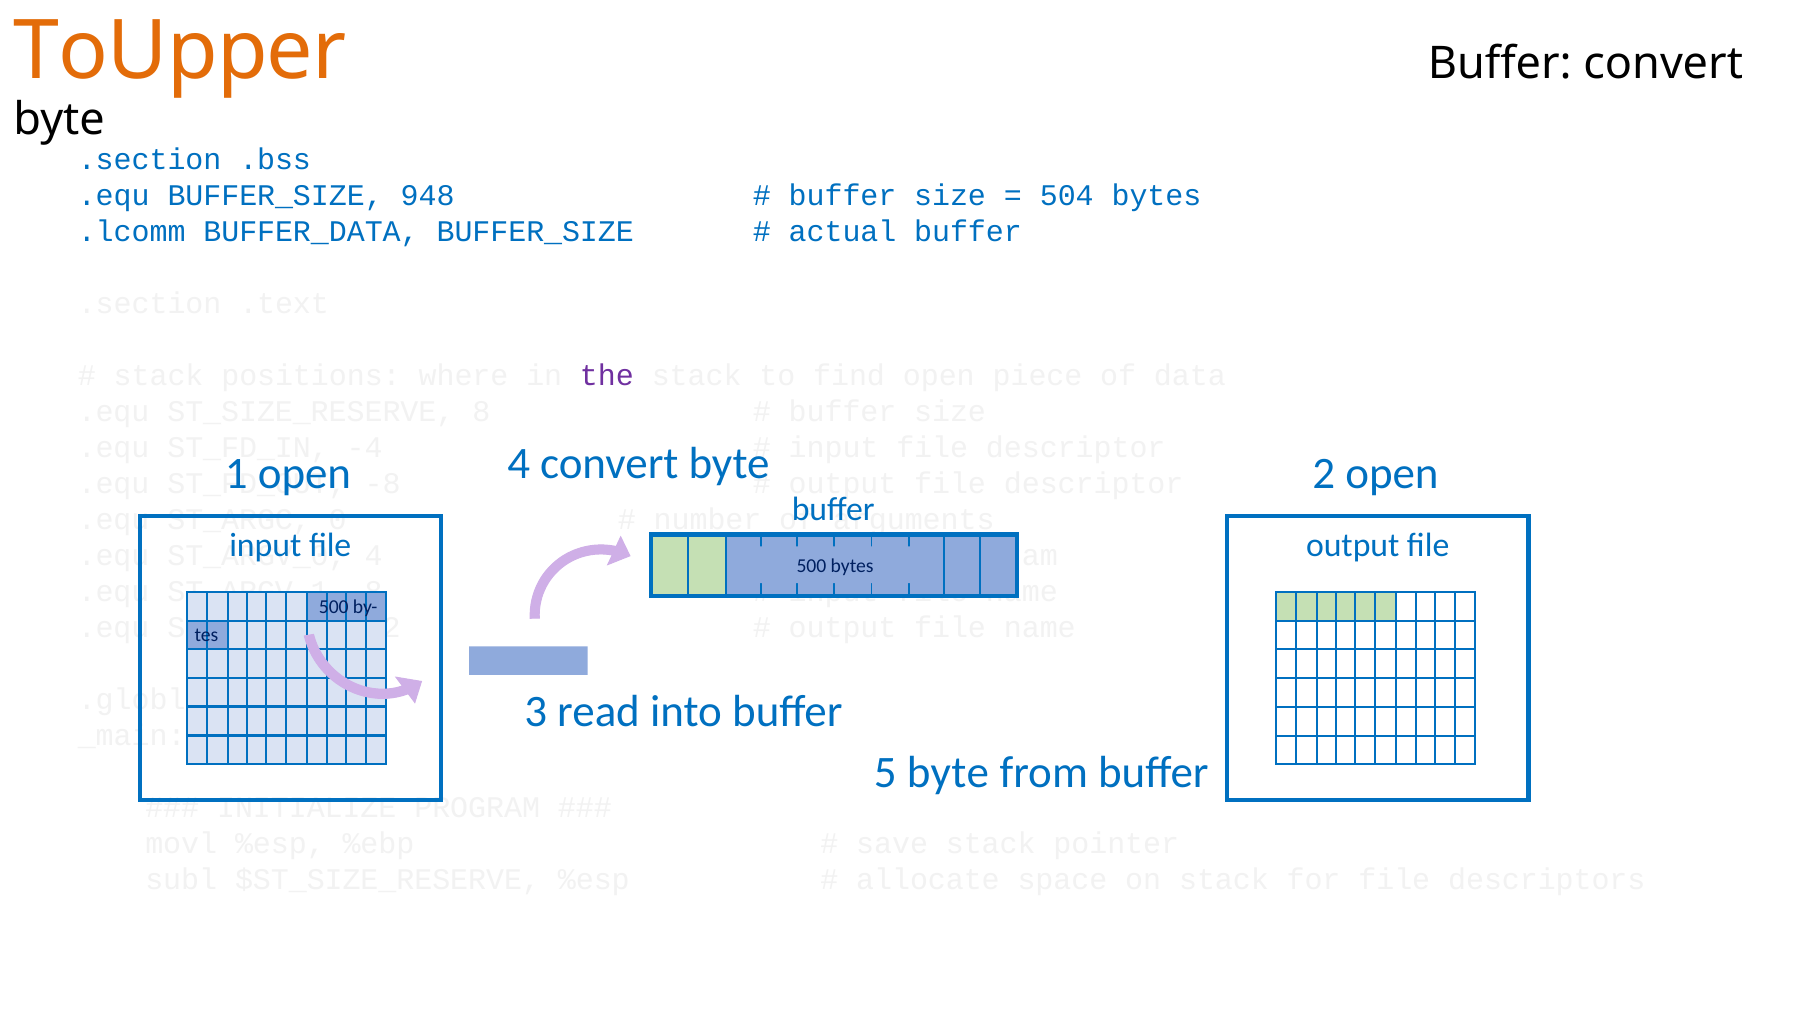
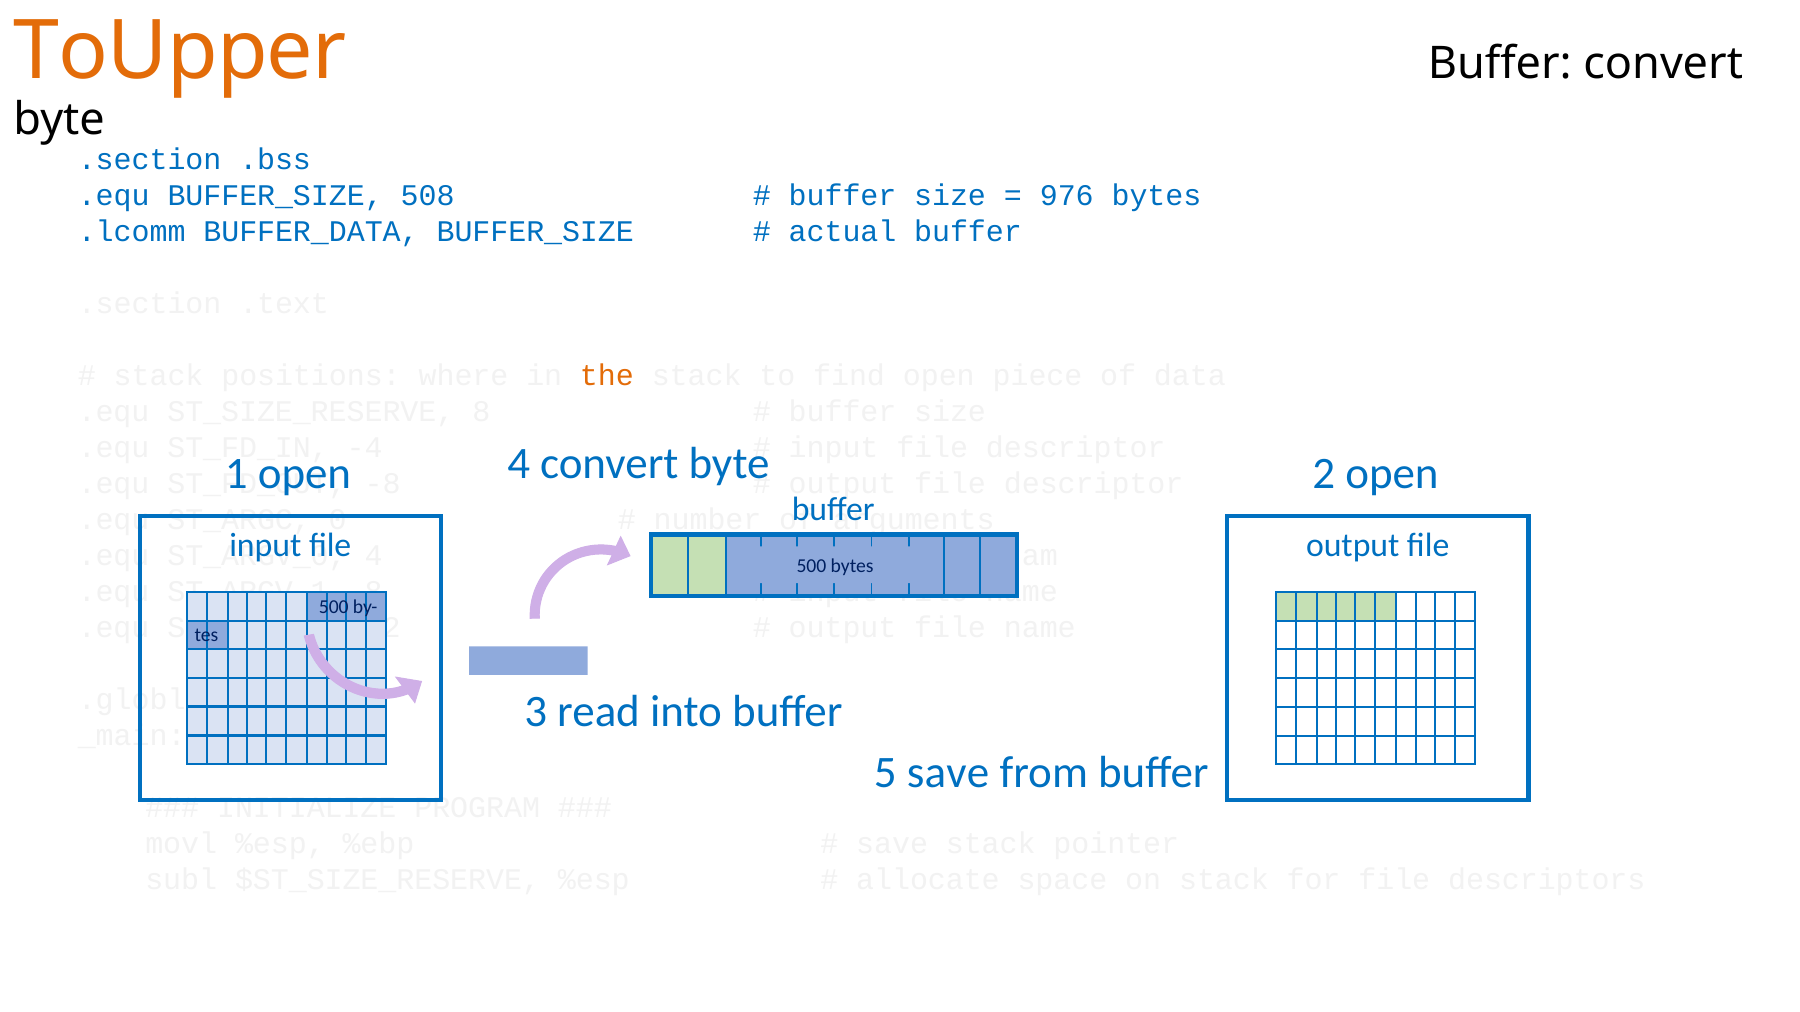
948: 948 -> 508
504: 504 -> 976
the colour: purple -> orange
5 byte: byte -> save
